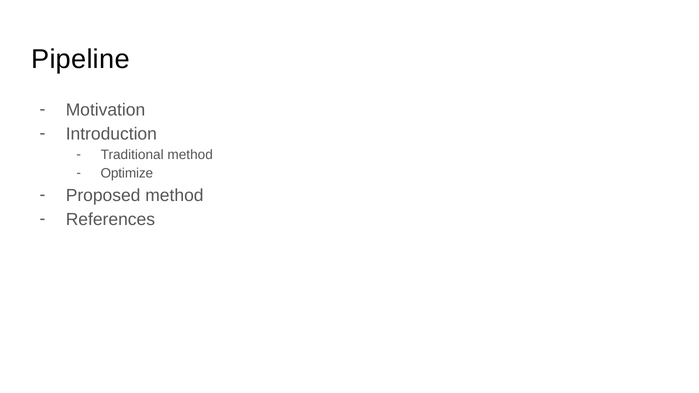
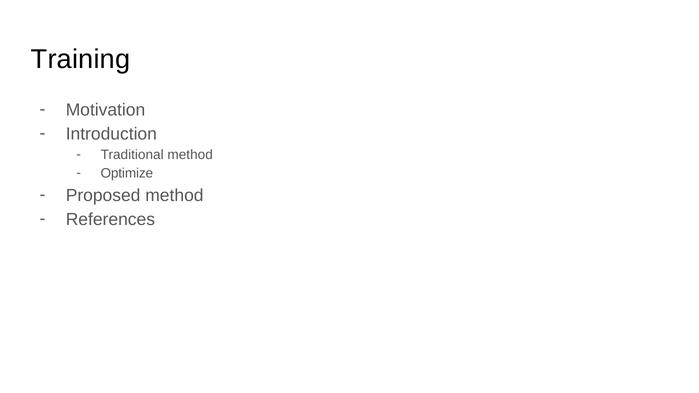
Pipeline: Pipeline -> Training
